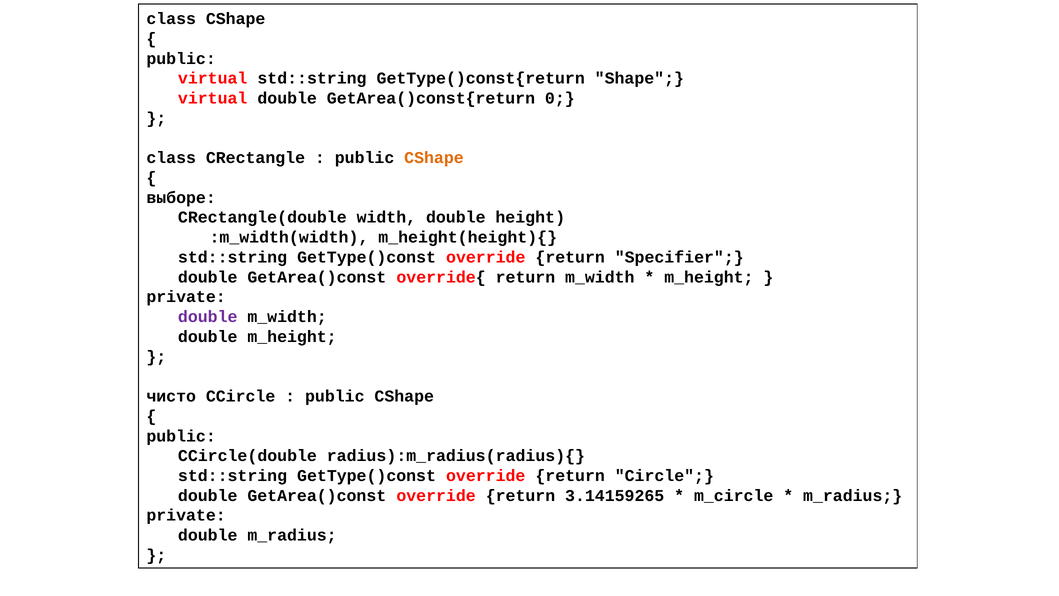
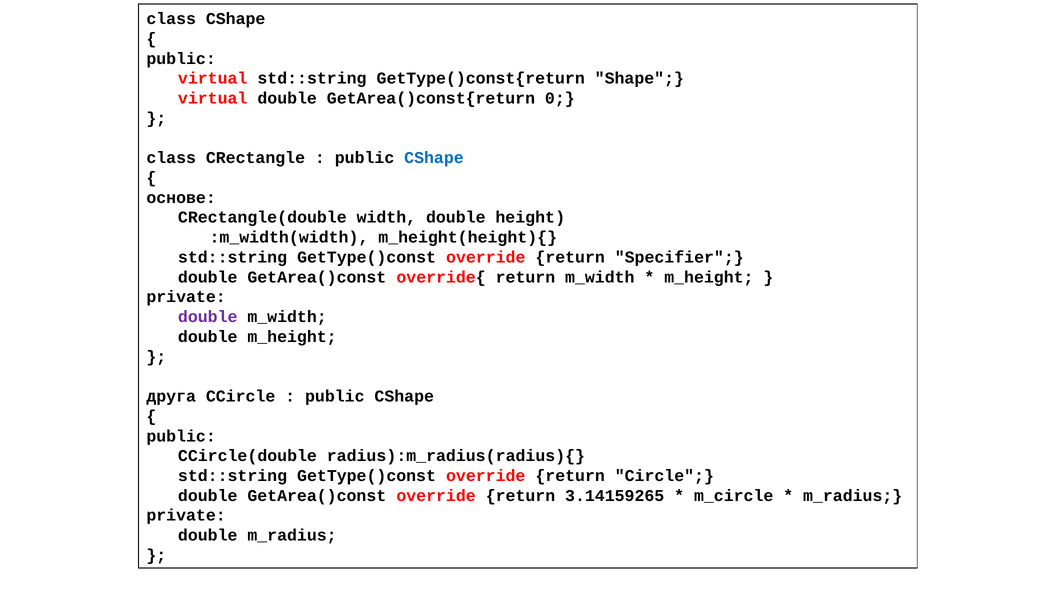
CShape at (434, 158) colour: orange -> blue
выборе: выборе -> основе
чисто: чисто -> друга
